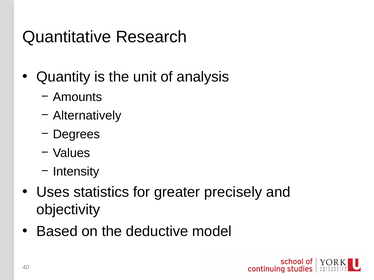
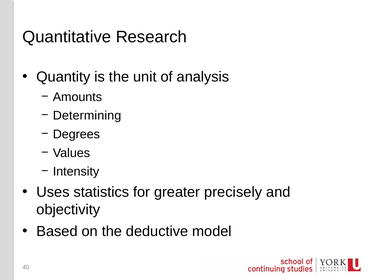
Alternatively: Alternatively -> Determining
